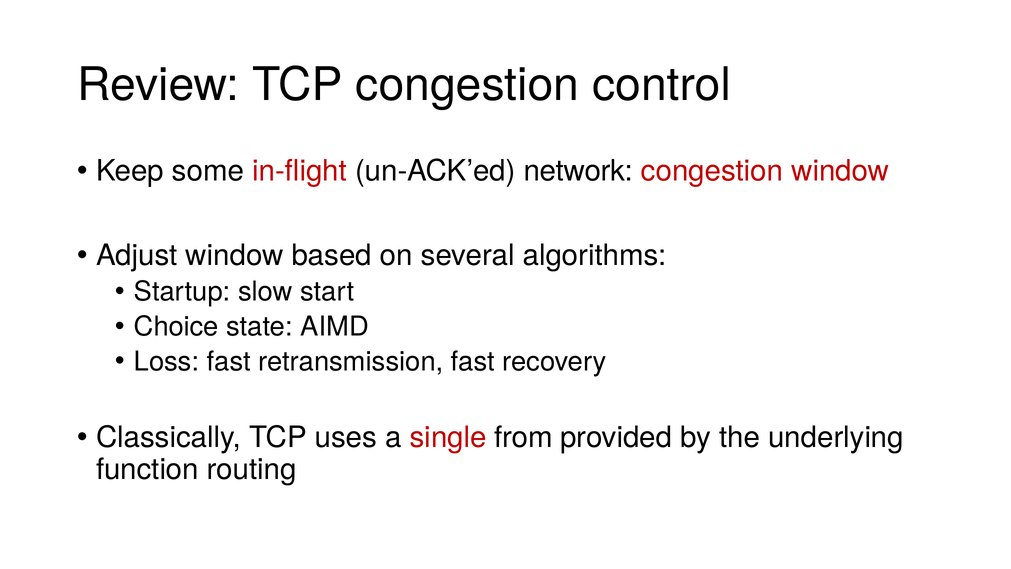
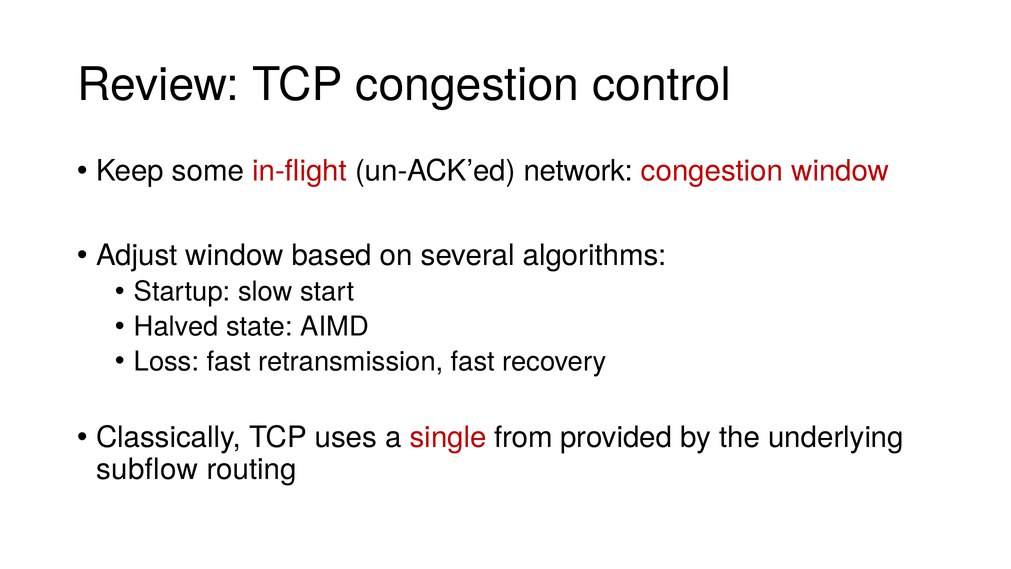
Choice: Choice -> Halved
function: function -> subflow
